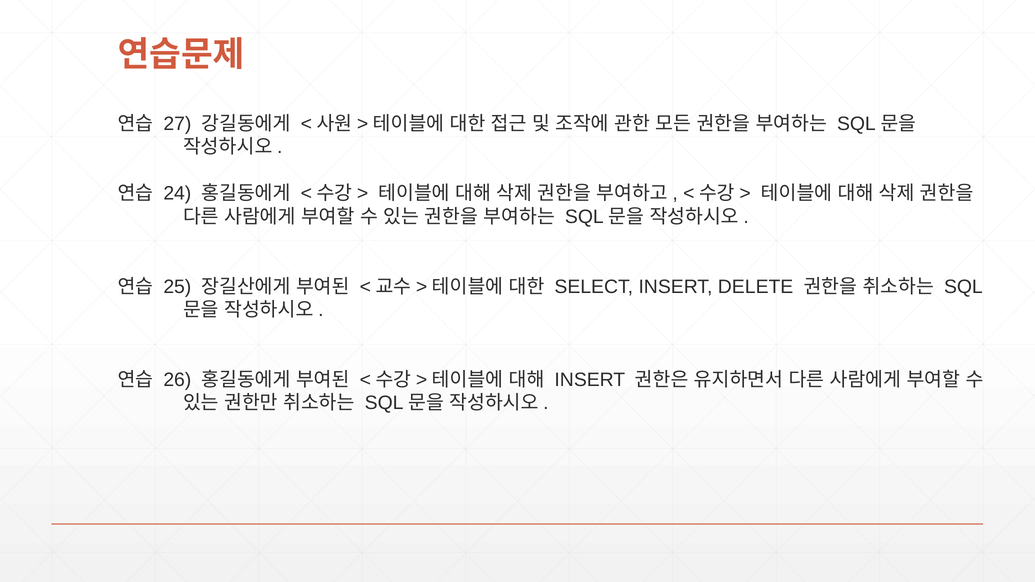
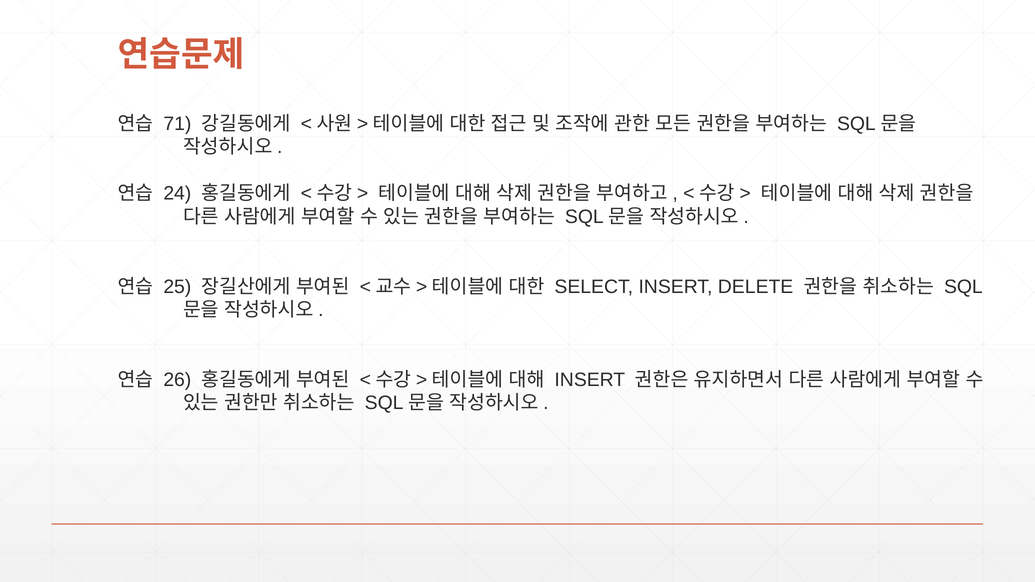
27: 27 -> 71
